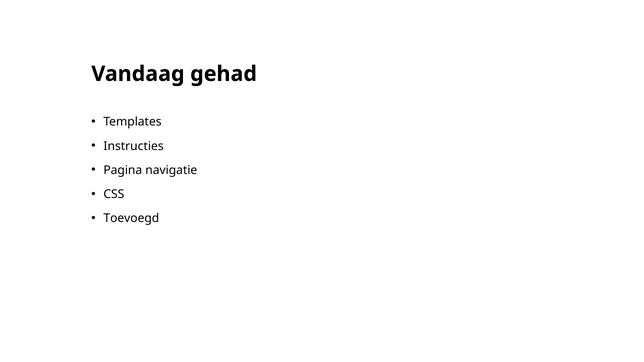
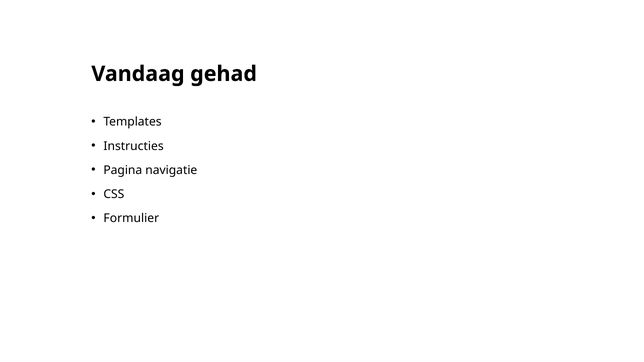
Toevoegd: Toevoegd -> Formulier
